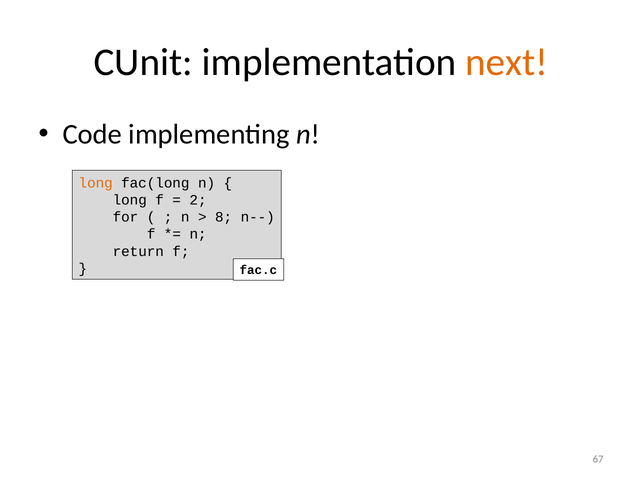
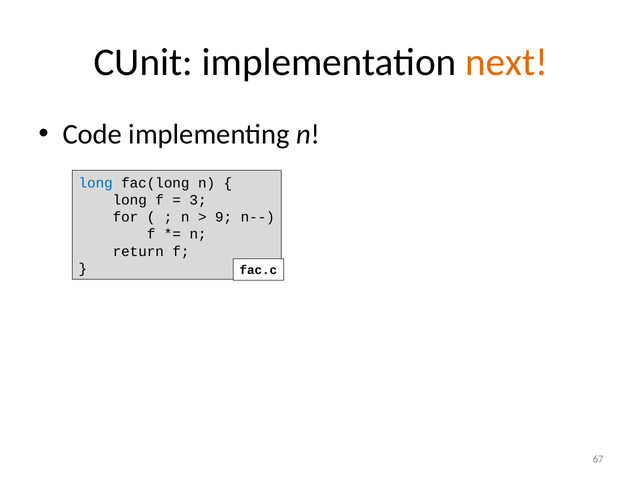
long at (96, 183) colour: orange -> blue
2: 2 -> 3
8: 8 -> 9
